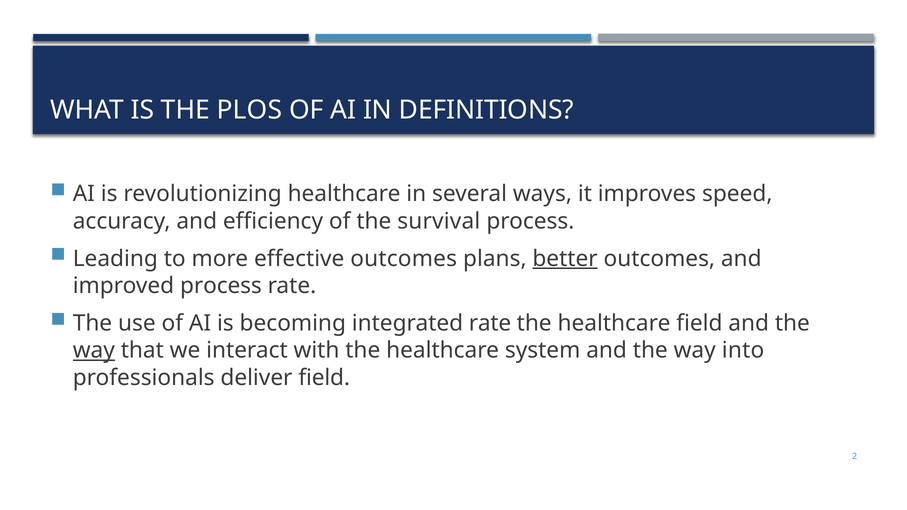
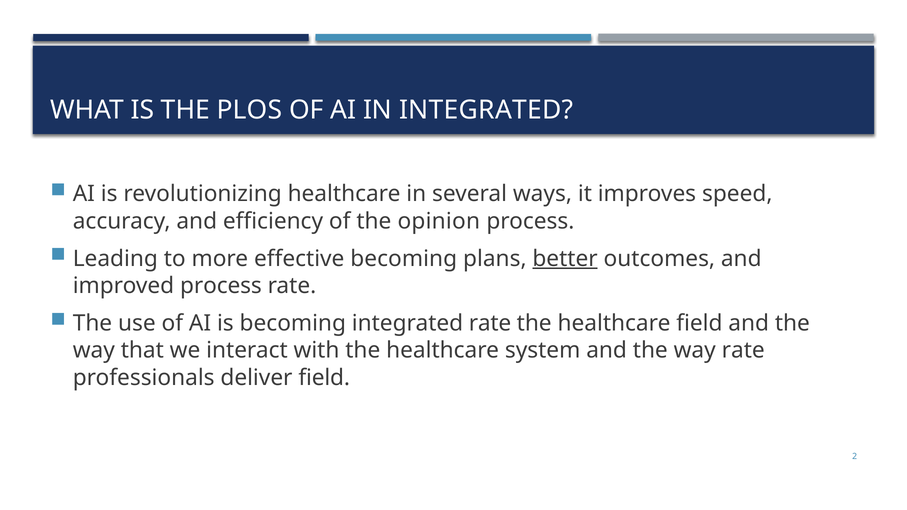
IN DEFINITIONS: DEFINITIONS -> INTEGRATED
survival: survival -> opinion
effective outcomes: outcomes -> becoming
way at (94, 350) underline: present -> none
way into: into -> rate
